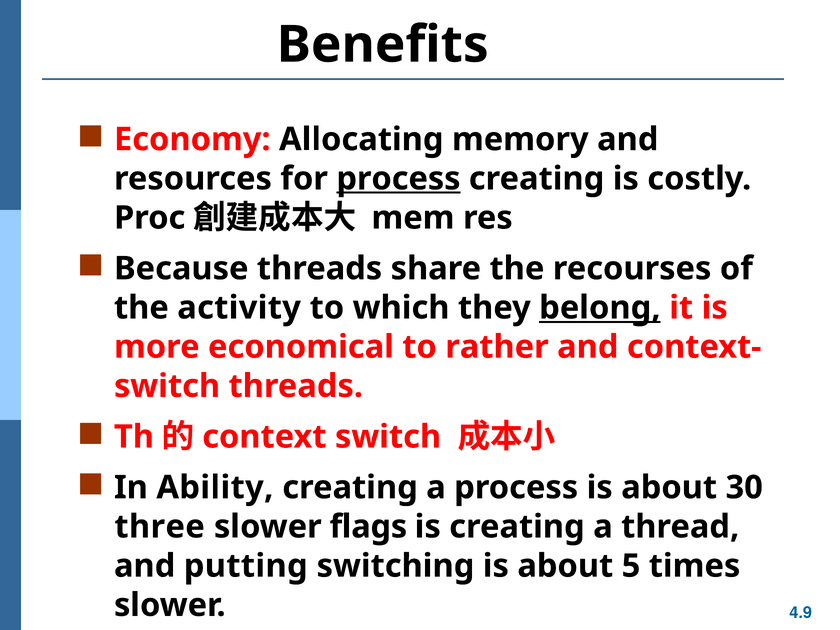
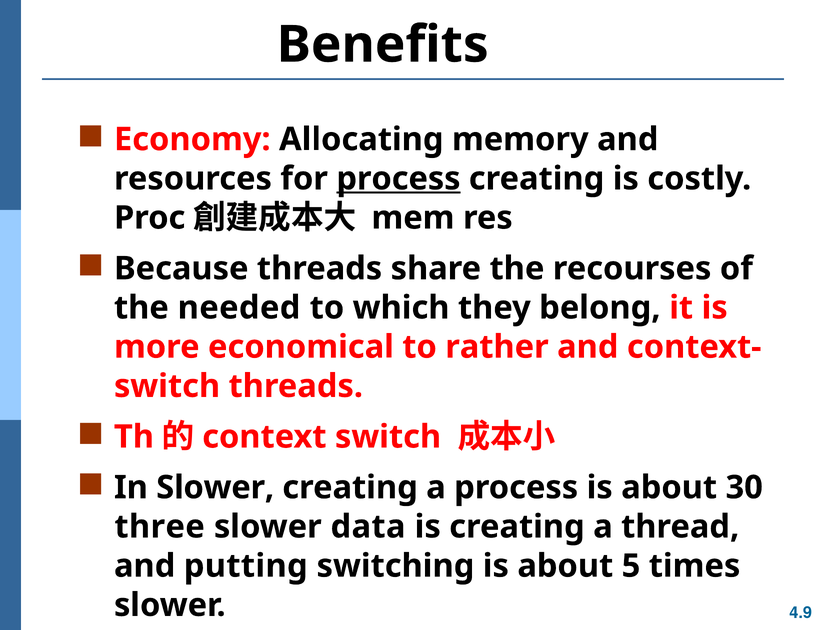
activity: activity -> needed
belong underline: present -> none
In Ability: Ability -> Slower
flags: flags -> data
